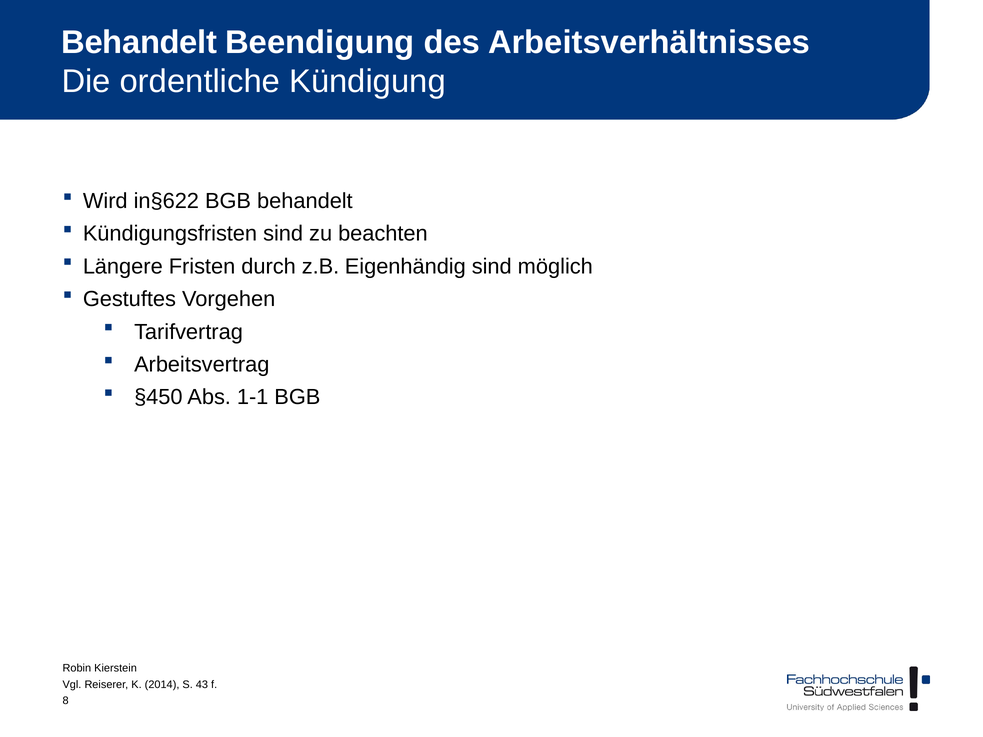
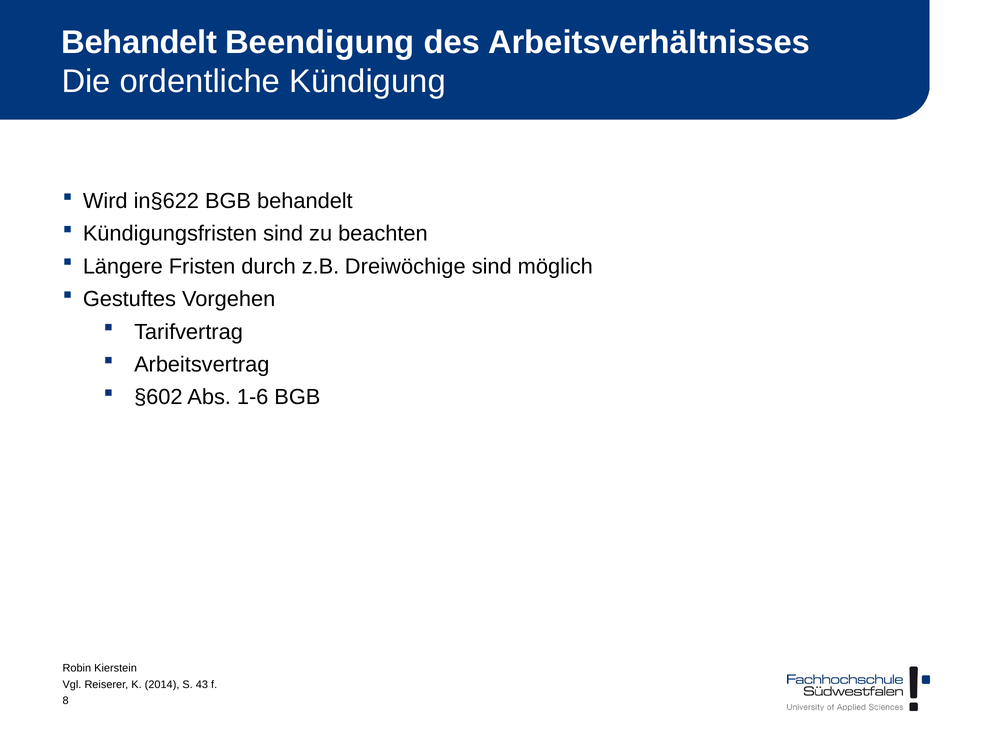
Eigenhändig: Eigenhändig -> Dreiwöchige
§450: §450 -> §602
1-1: 1-1 -> 1-6
